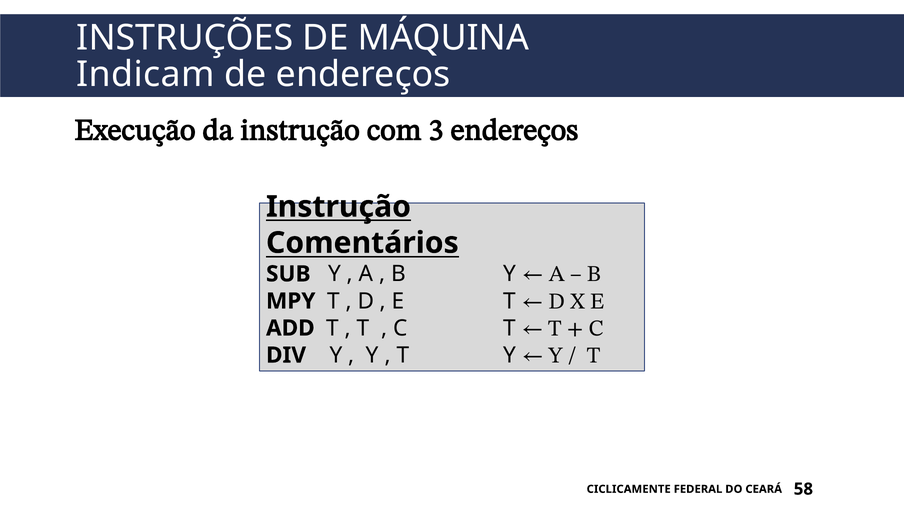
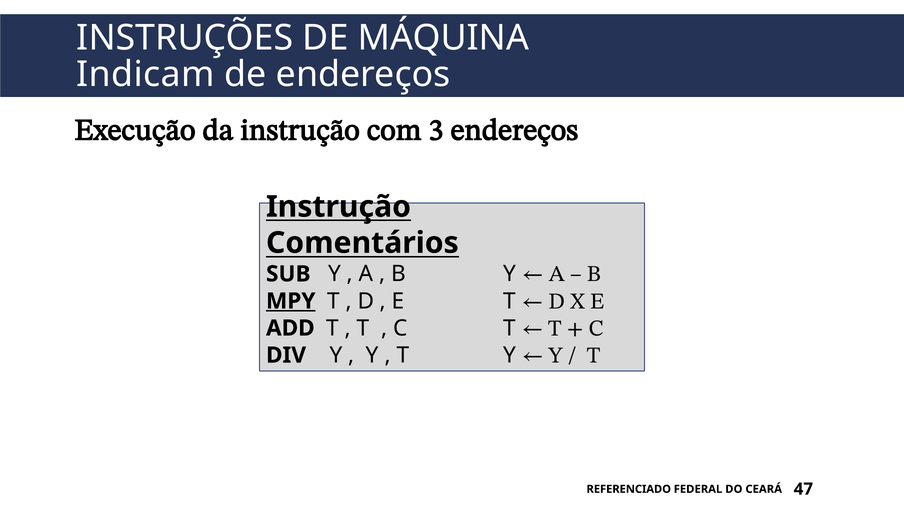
MPY underline: none -> present
CICLICAMENTE: CICLICAMENTE -> REFERENCIADO
58: 58 -> 47
